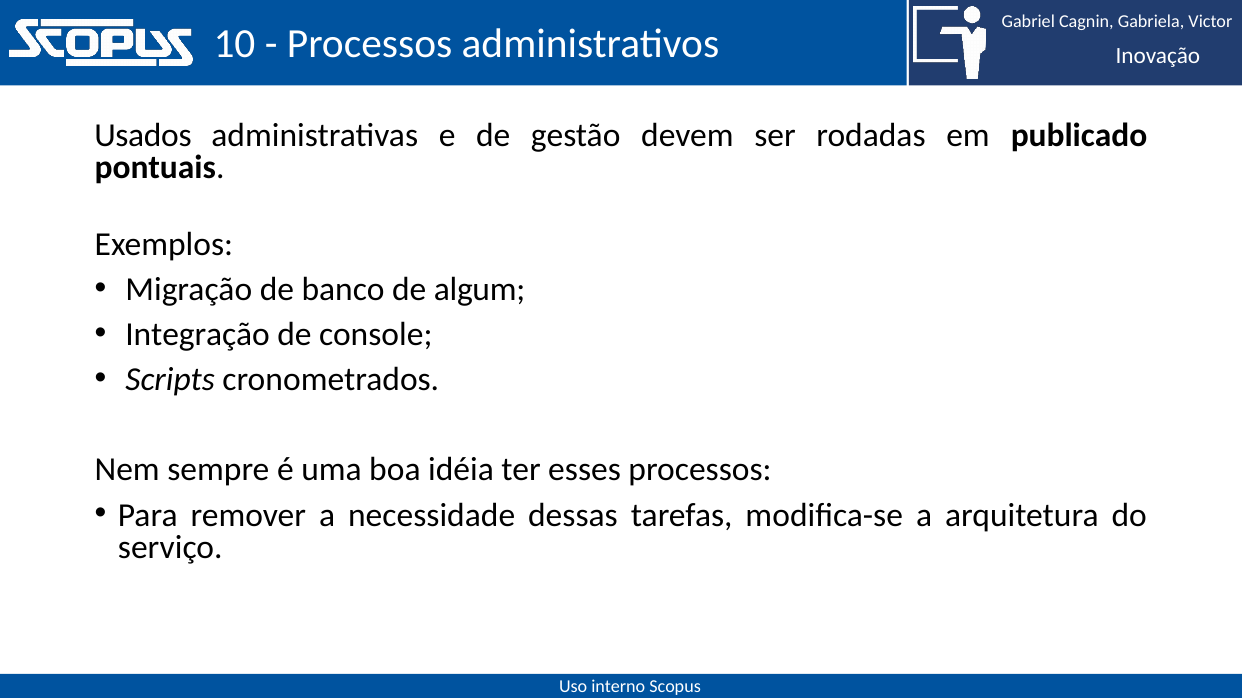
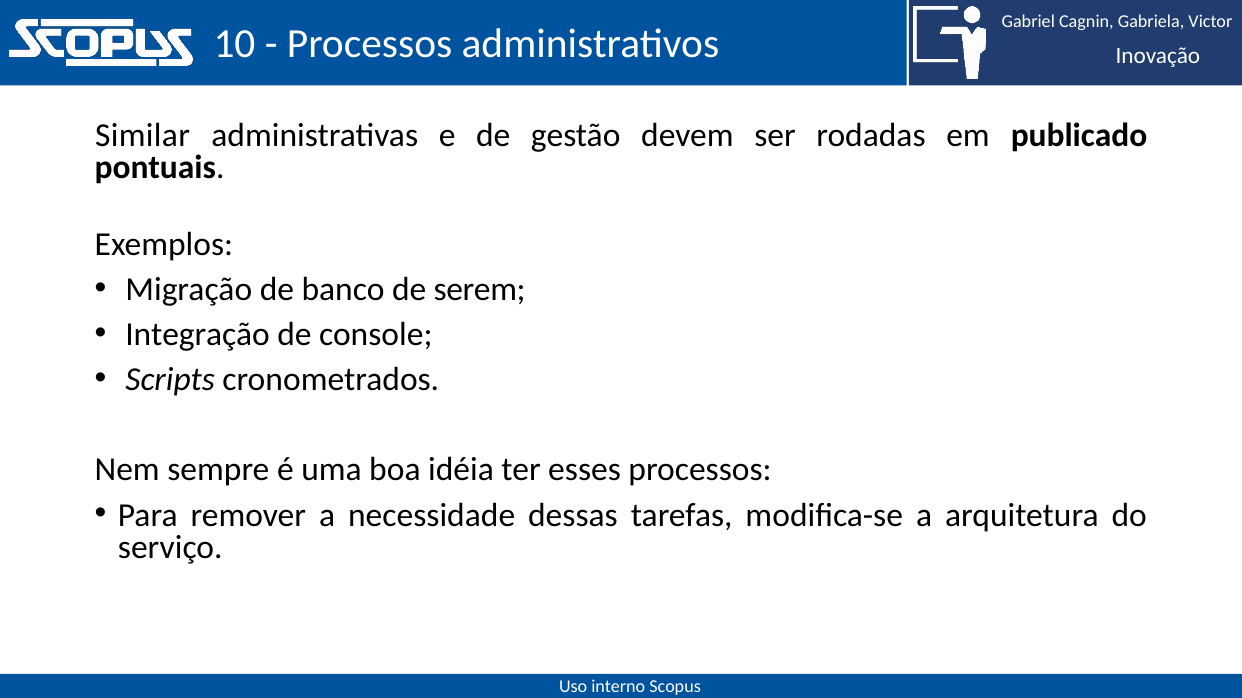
Usados: Usados -> Similar
algum: algum -> serem
